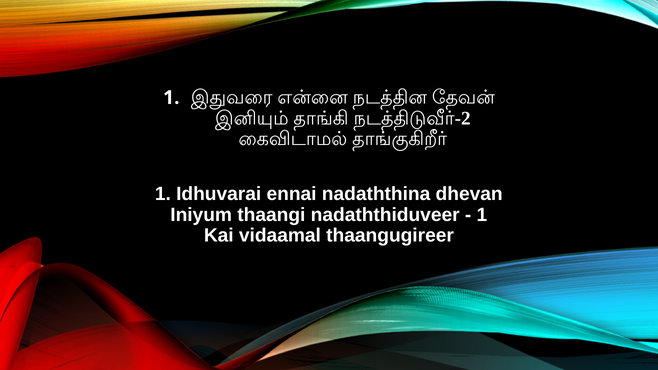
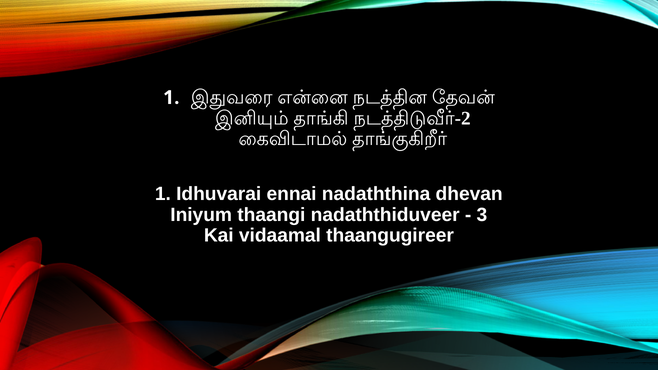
1 at (482, 215): 1 -> 3
